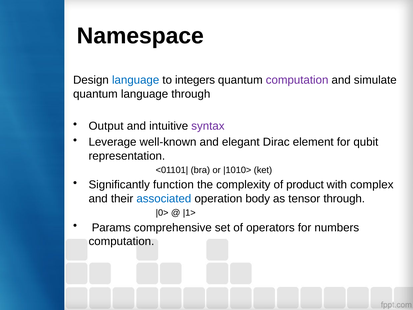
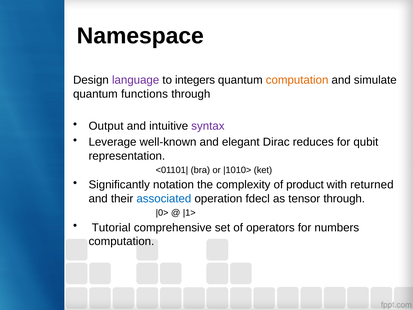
language at (136, 80) colour: blue -> purple
computation at (297, 80) colour: purple -> orange
quantum language: language -> functions
element: element -> reduces
function: function -> notation
complex: complex -> returned
body: body -> fdecl
Params: Params -> Tutorial
